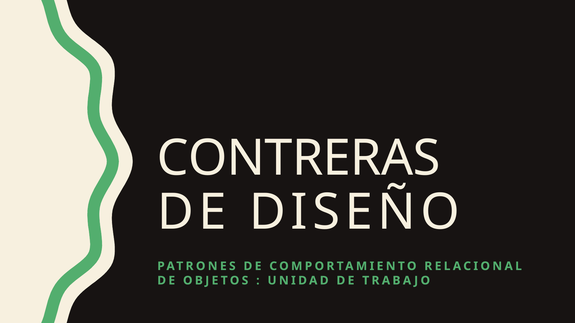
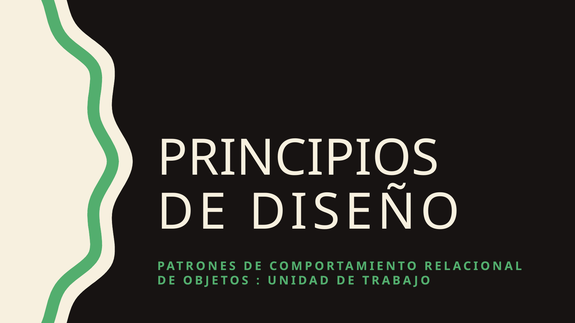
CONTRERAS: CONTRERAS -> PRINCIPIOS
